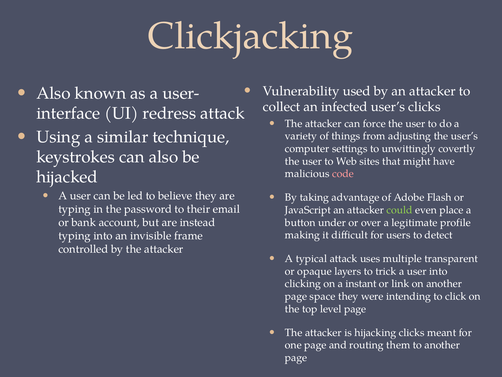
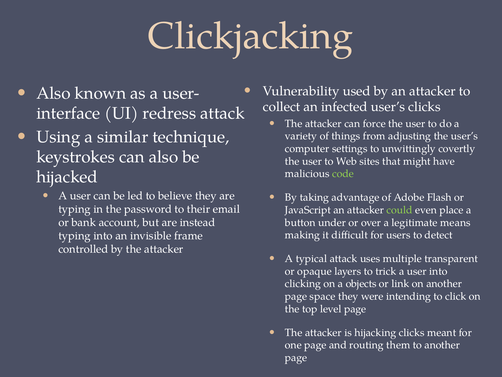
code colour: pink -> light green
profile: profile -> means
instant: instant -> objects
